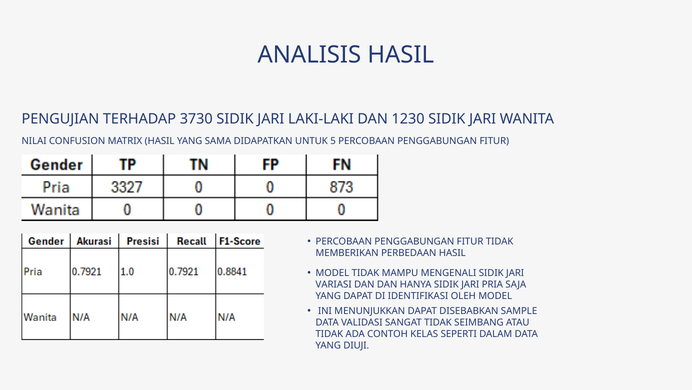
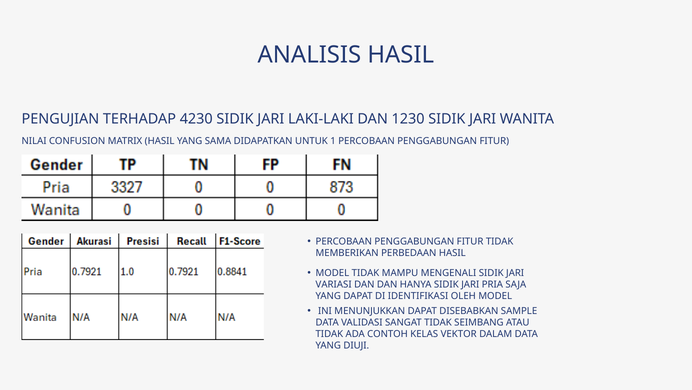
3730: 3730 -> 4230
5: 5 -> 1
SEPERTI: SEPERTI -> VEKTOR
